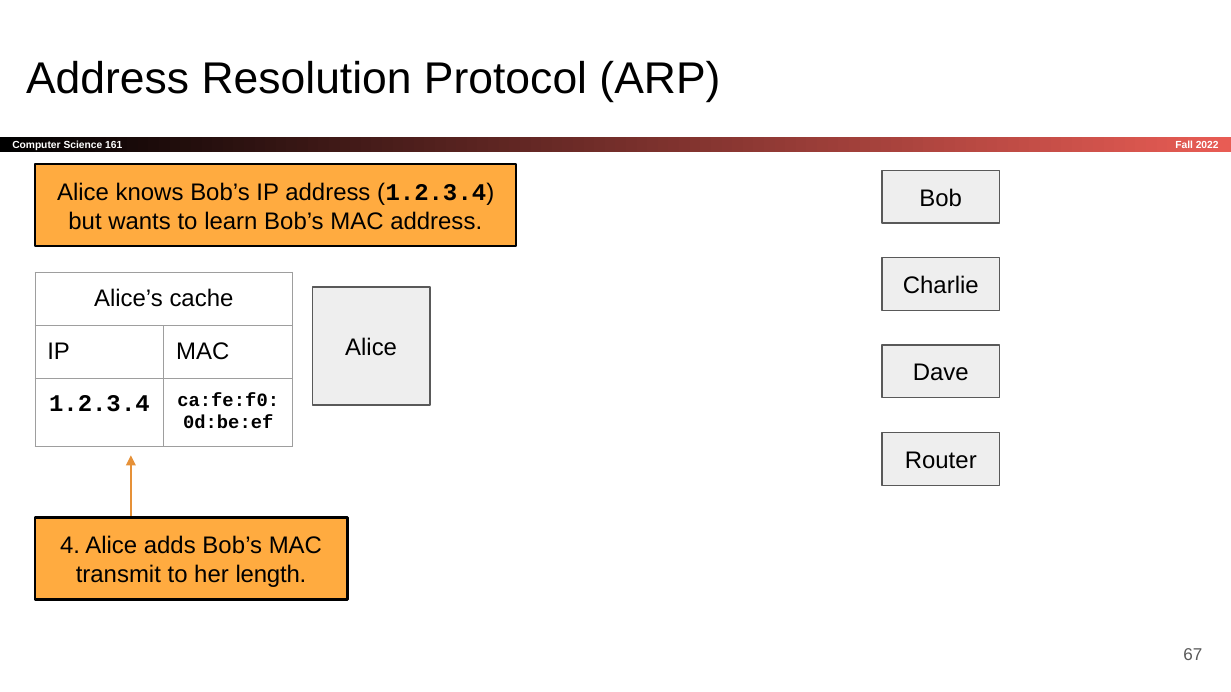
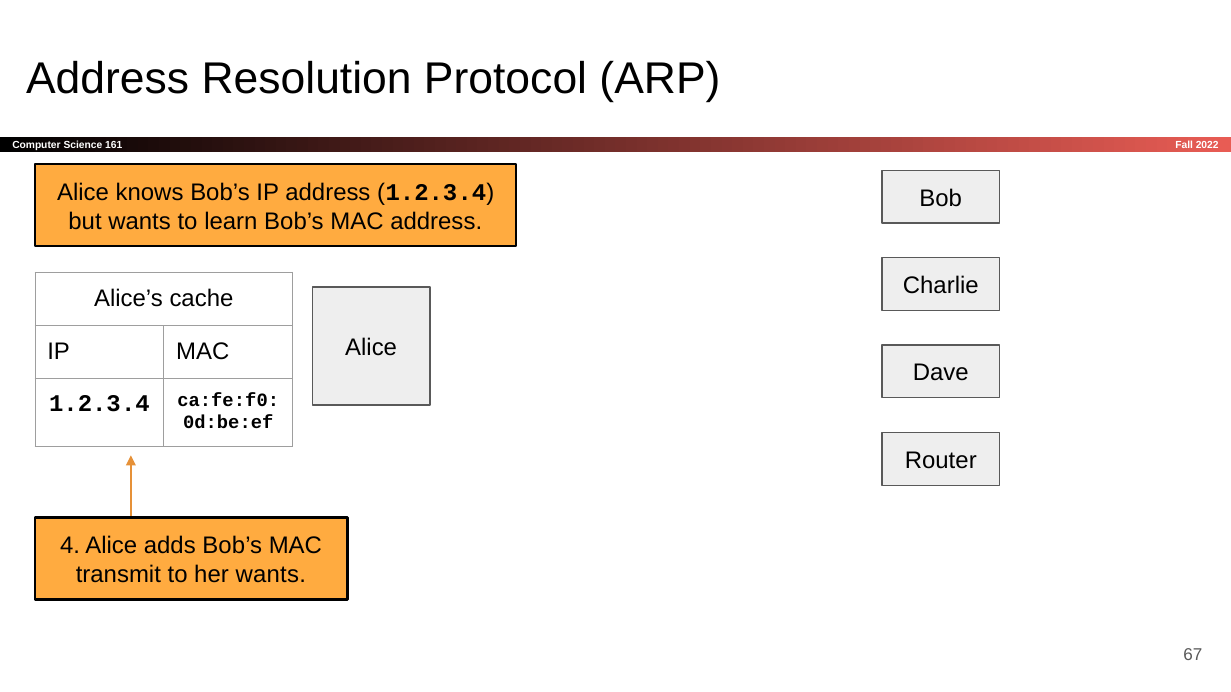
her length: length -> wants
